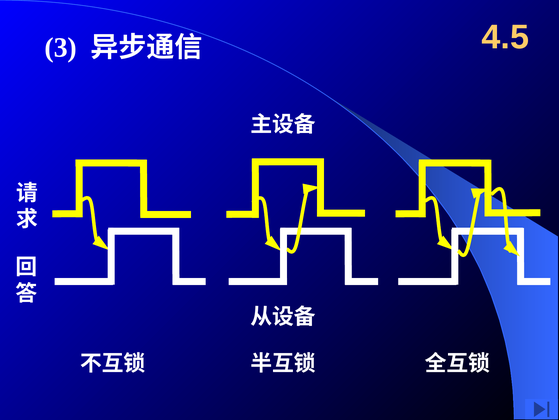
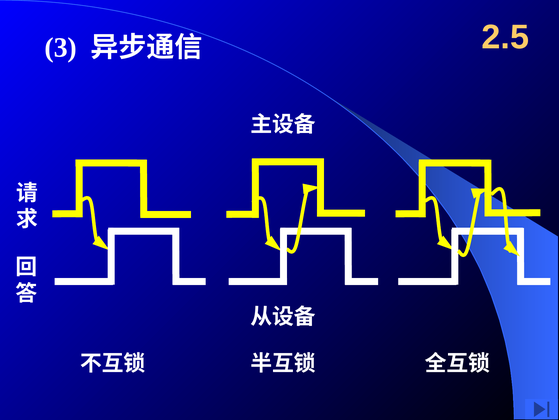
4.5: 4.5 -> 2.5
